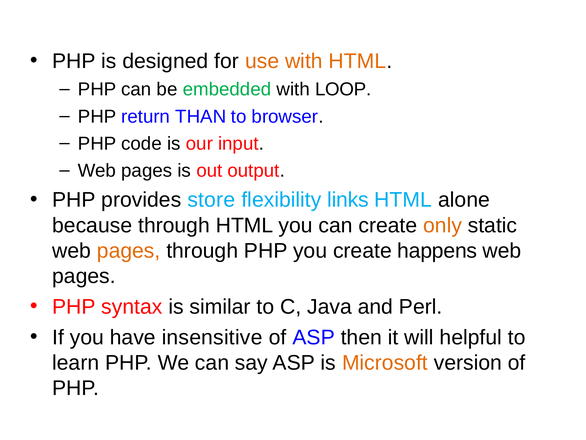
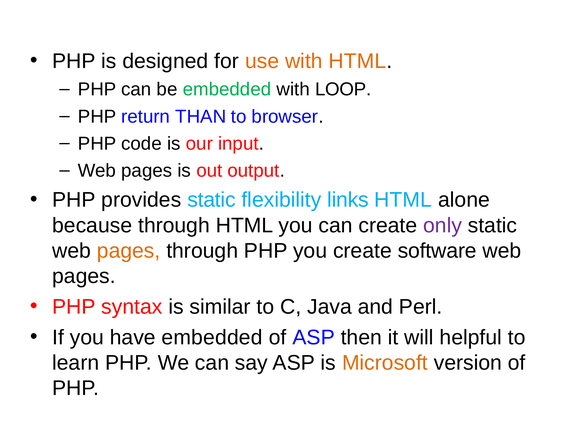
provides store: store -> static
only colour: orange -> purple
happens: happens -> software
have insensitive: insensitive -> embedded
